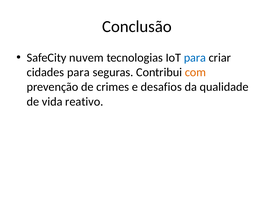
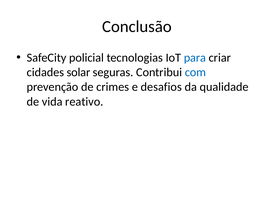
nuvem: nuvem -> policial
cidades para: para -> solar
com colour: orange -> blue
